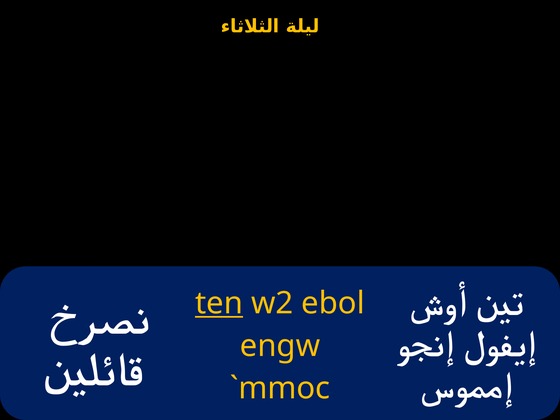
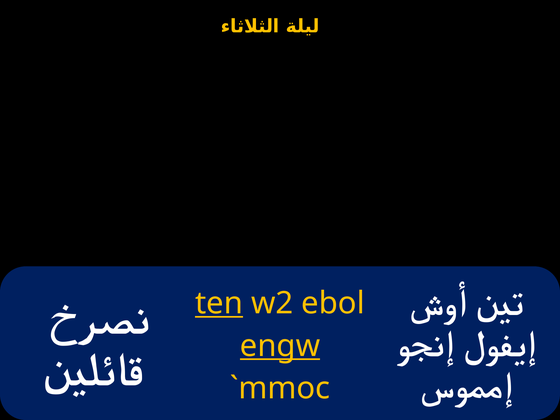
engw underline: none -> present
